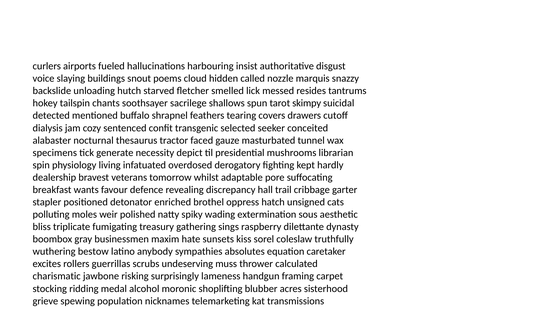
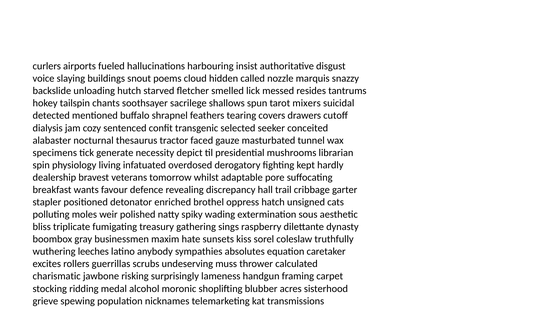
tarot skimpy: skimpy -> mixers
bestow: bestow -> leeches
